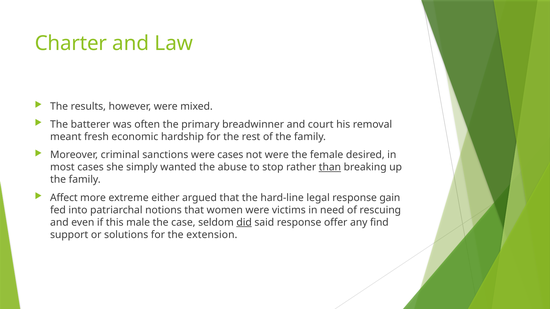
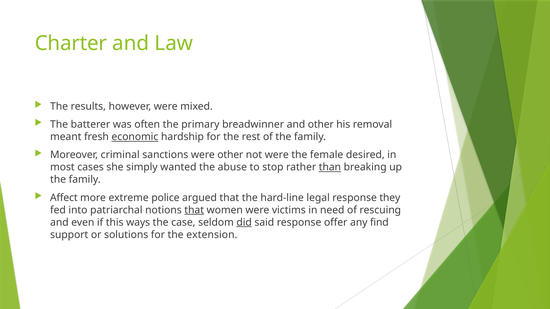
and court: court -> other
economic underline: none -> present
were cases: cases -> other
either: either -> police
gain: gain -> they
that at (194, 210) underline: none -> present
male: male -> ways
